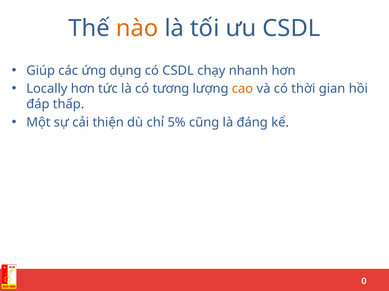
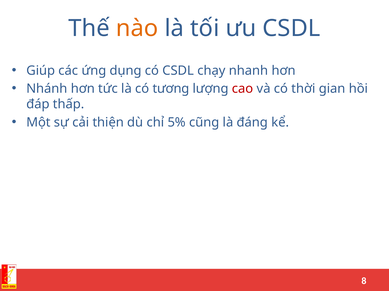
Locally: Locally -> Nhánh
cao colour: orange -> red
0: 0 -> 8
